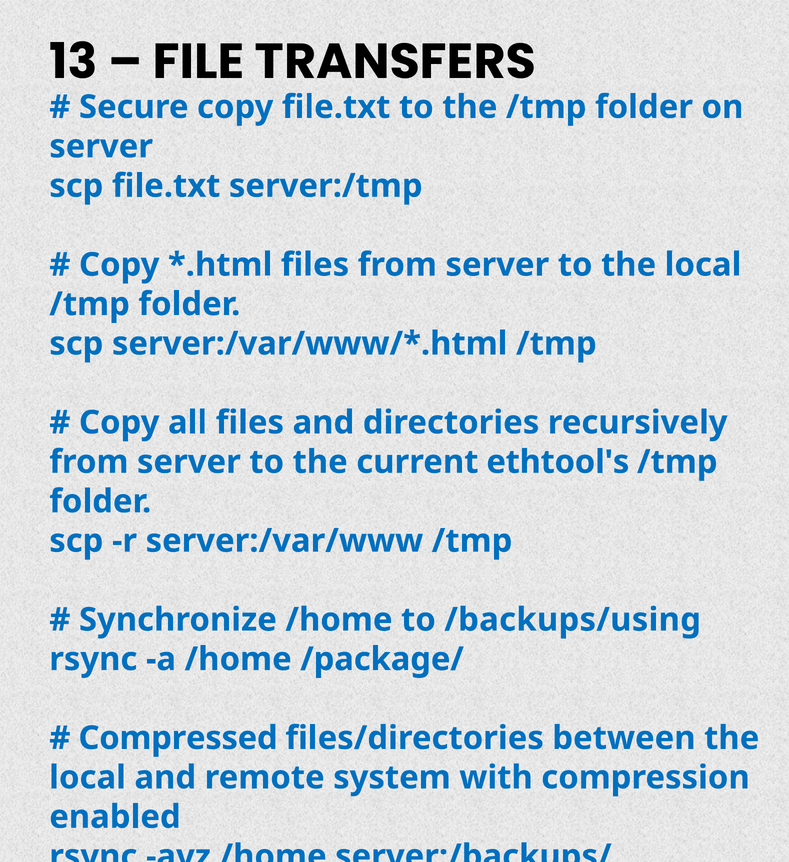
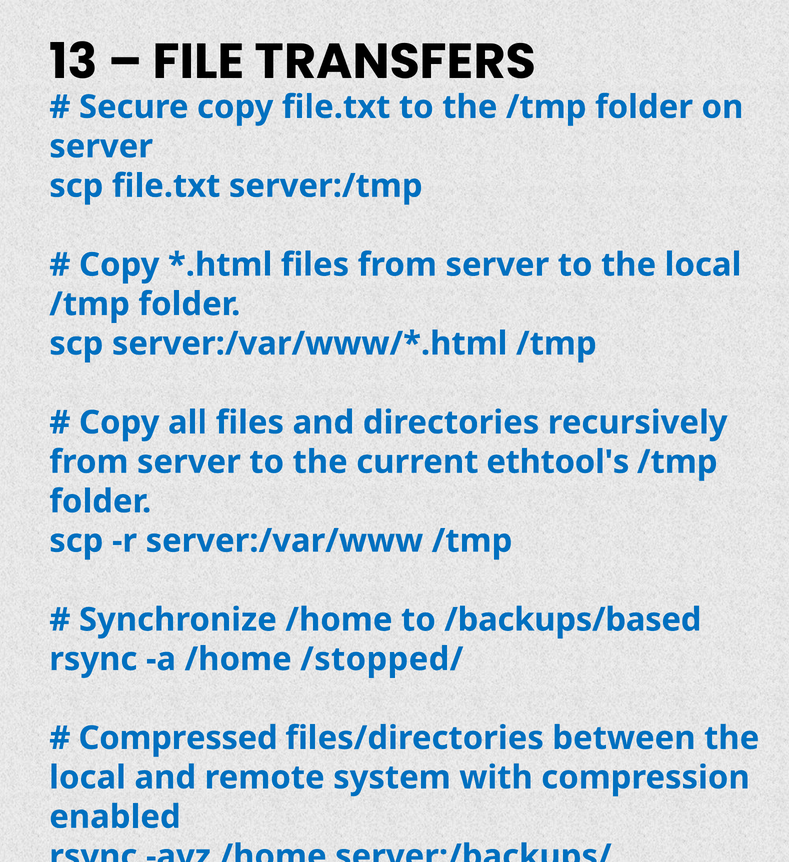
/backups/using: /backups/using -> /backups/based
/package/: /package/ -> /stopped/
